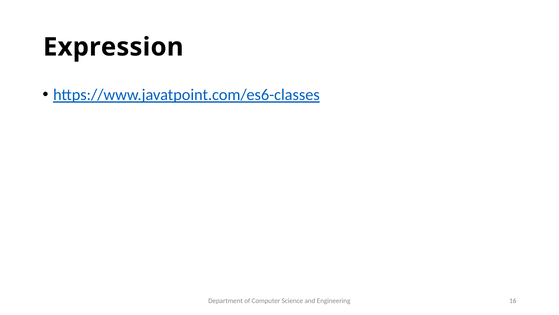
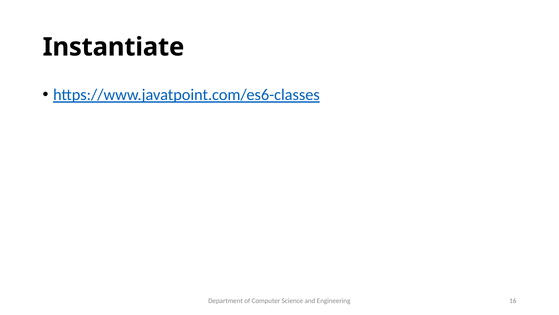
Expression: Expression -> Instantiate
